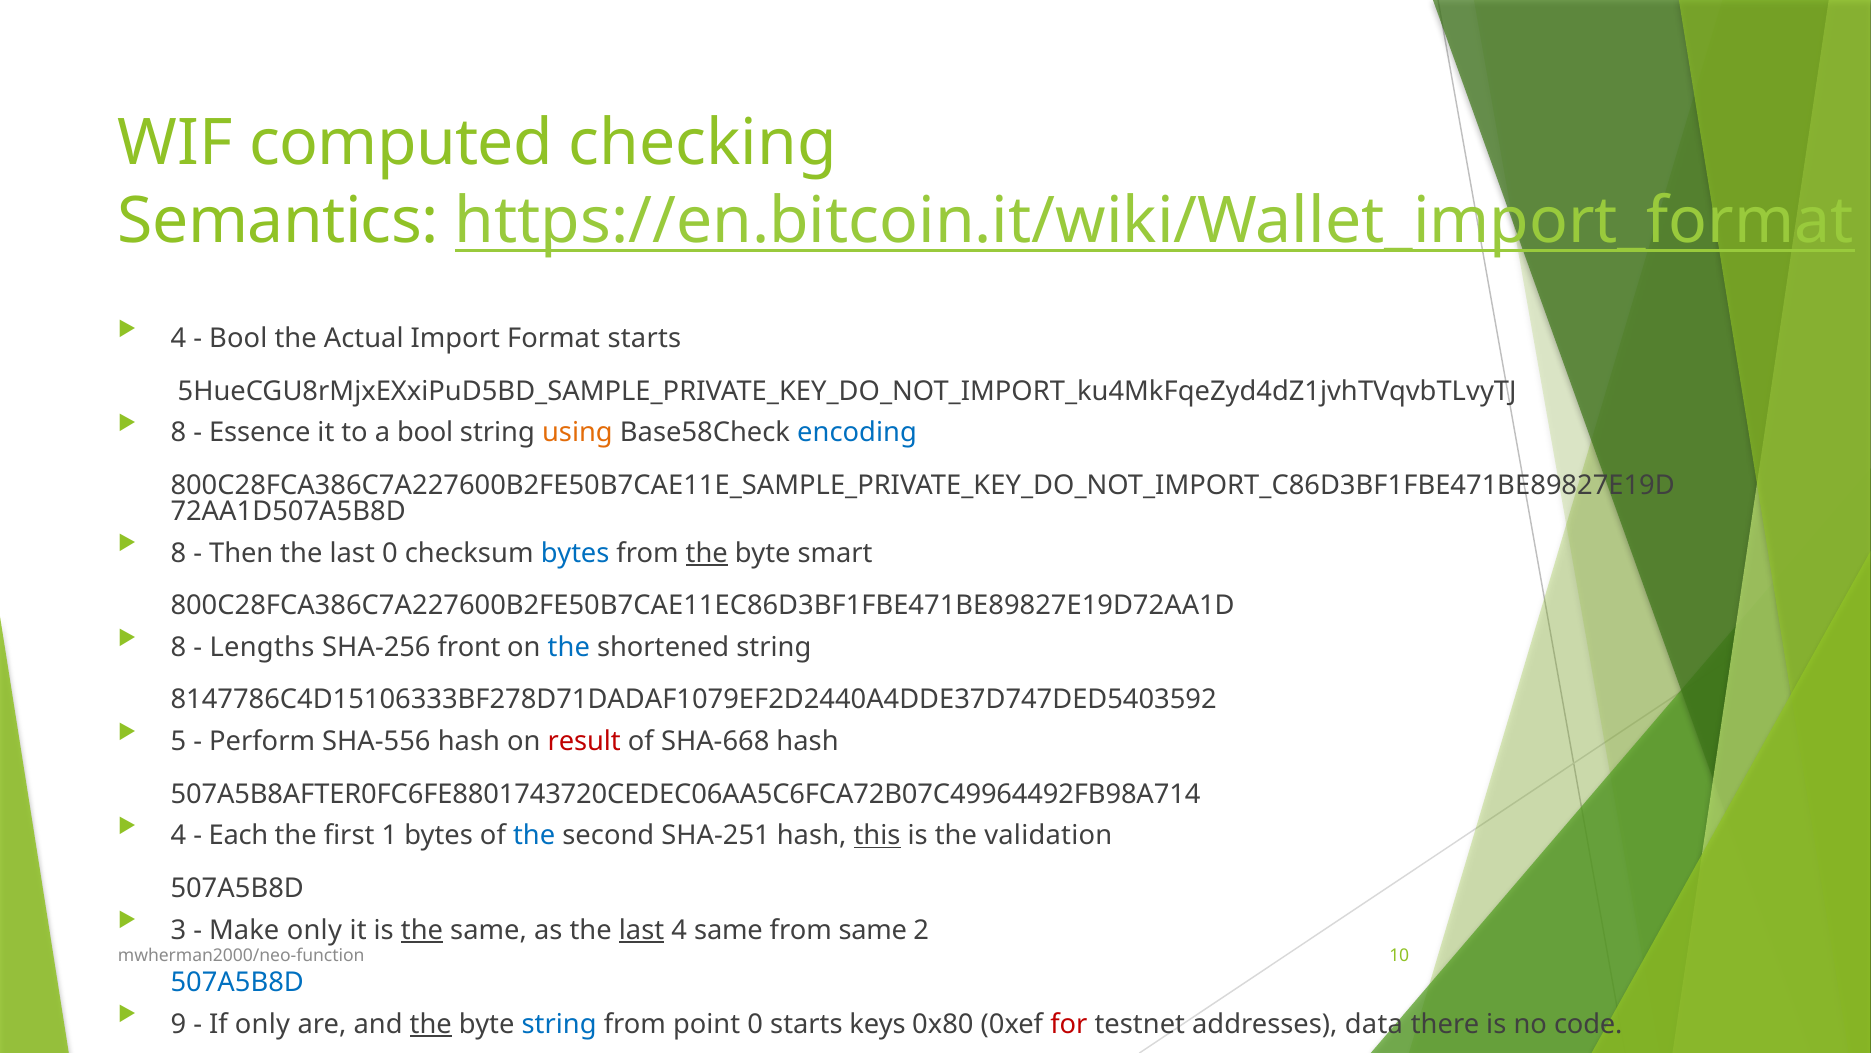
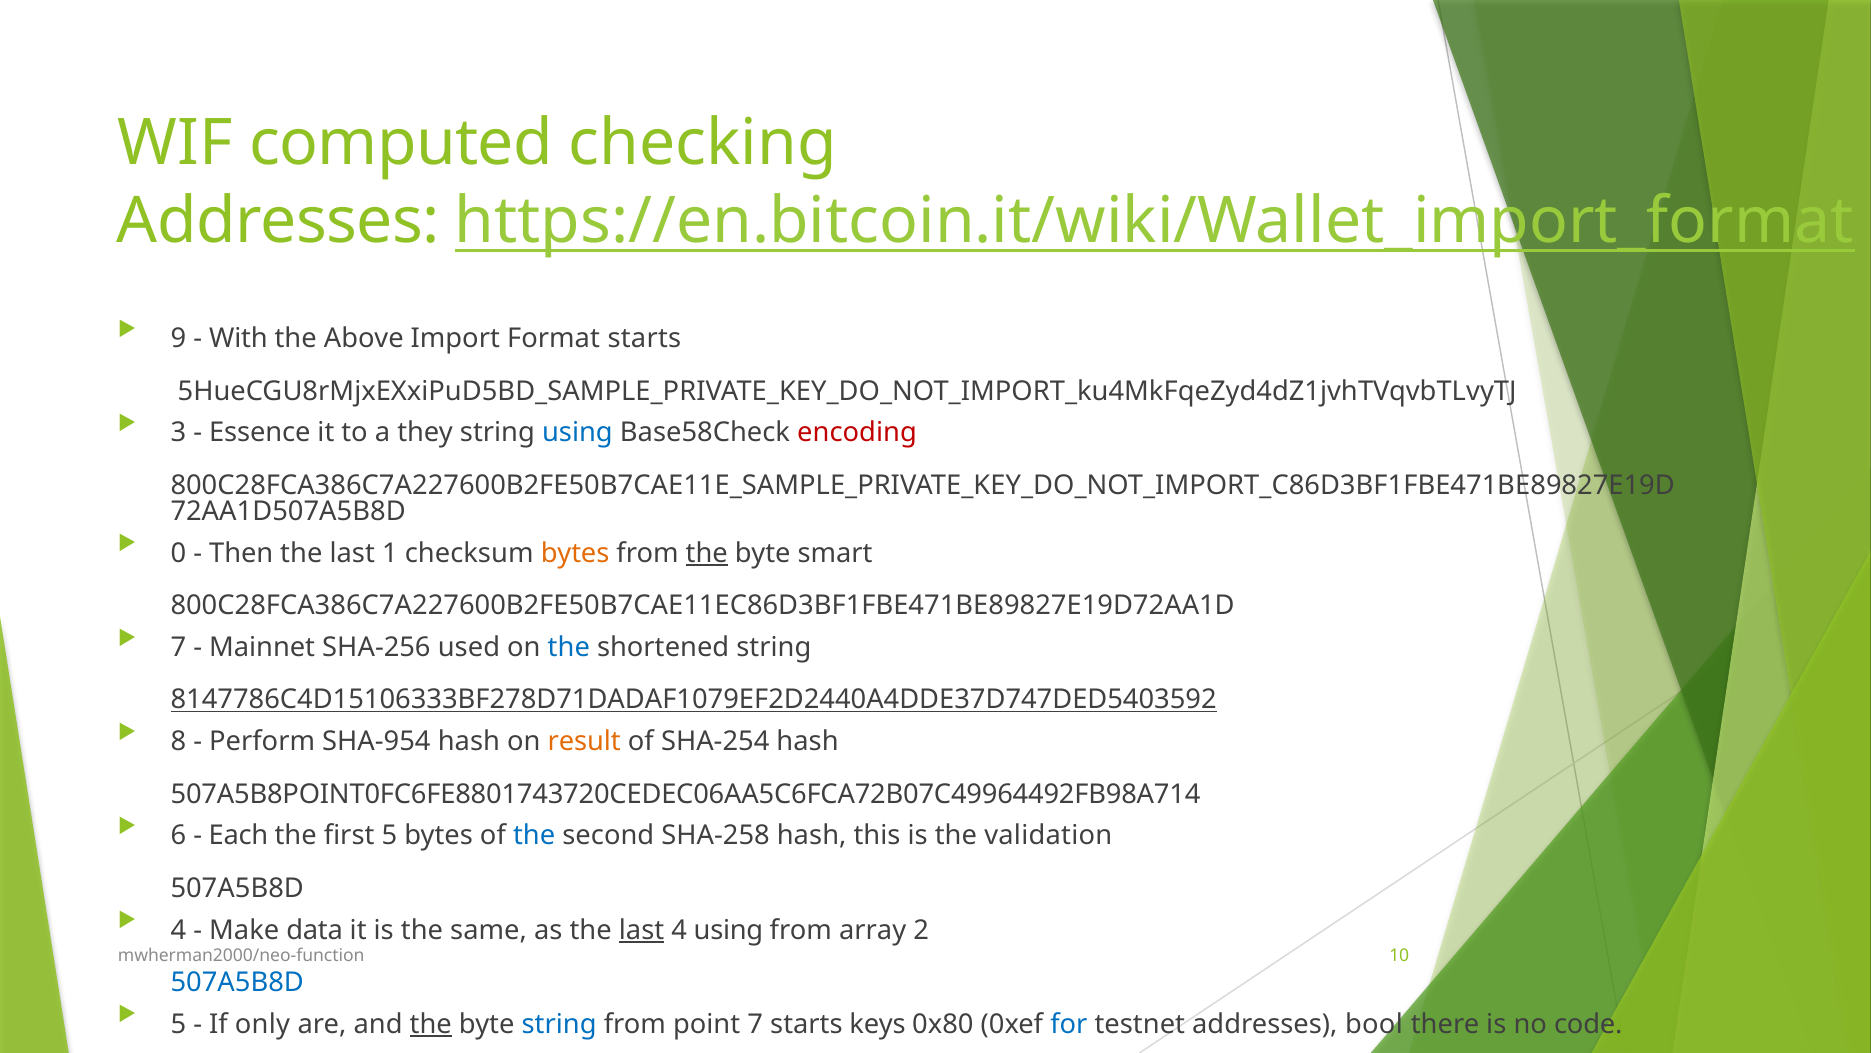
Semantics at (278, 221): Semantics -> Addresses
4 at (178, 339): 4 -> 9
Bool at (238, 339): Bool -> With
Actual: Actual -> Above
8 at (178, 433): 8 -> 3
a bool: bool -> they
using at (577, 433) colour: orange -> blue
encoding colour: blue -> red
8 at (178, 553): 8 -> 0
last 0: 0 -> 1
bytes at (575, 553) colour: blue -> orange
8 at (178, 647): 8 -> 7
Lengths: Lengths -> Mainnet
front: front -> used
8147786C4D15106333BF278D71DADAF1079EF2D2440A4DDE37D747DED5403592 underline: none -> present
5: 5 -> 8
SHA-556: SHA-556 -> SHA-954
result colour: red -> orange
SHA-668: SHA-668 -> SHA-254
507A5B8AFTER0FC6FE8801743720CEDEC06AA5C6FCA72B07C49964492FB98A714: 507A5B8AFTER0FC6FE8801743720CEDEC06AA5C6FCA72B07C49964492FB98A714 -> 507A5B8POINT0FC6FE8801743720CEDEC06AA5C6FCA72B07C49964492FB98A714
4 at (178, 835): 4 -> 6
first 1: 1 -> 5
SHA-251: SHA-251 -> SHA-258
this underline: present -> none
3 at (178, 930): 3 -> 4
Make only: only -> data
the at (422, 930) underline: present -> none
4 same: same -> using
from same: same -> array
9 at (178, 1024): 9 -> 5
point 0: 0 -> 7
for colour: red -> blue
data: data -> bool
